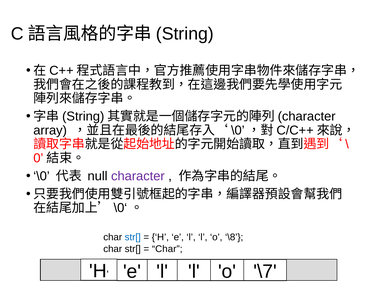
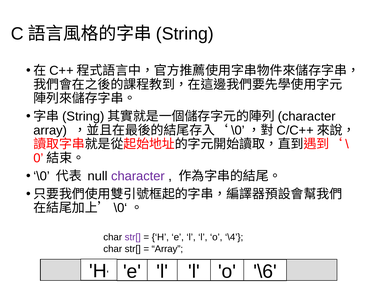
str[ at (133, 237) colour: blue -> purple
\8: \8 -> \4
Char at (167, 248): Char -> Array
\7: \7 -> \6
